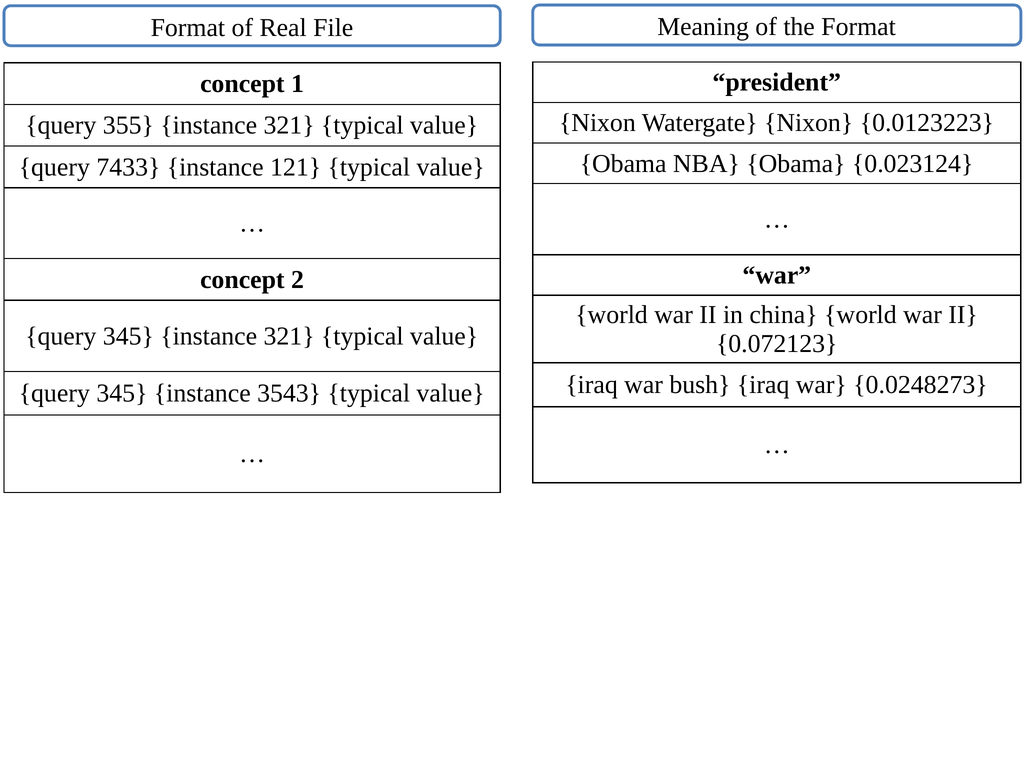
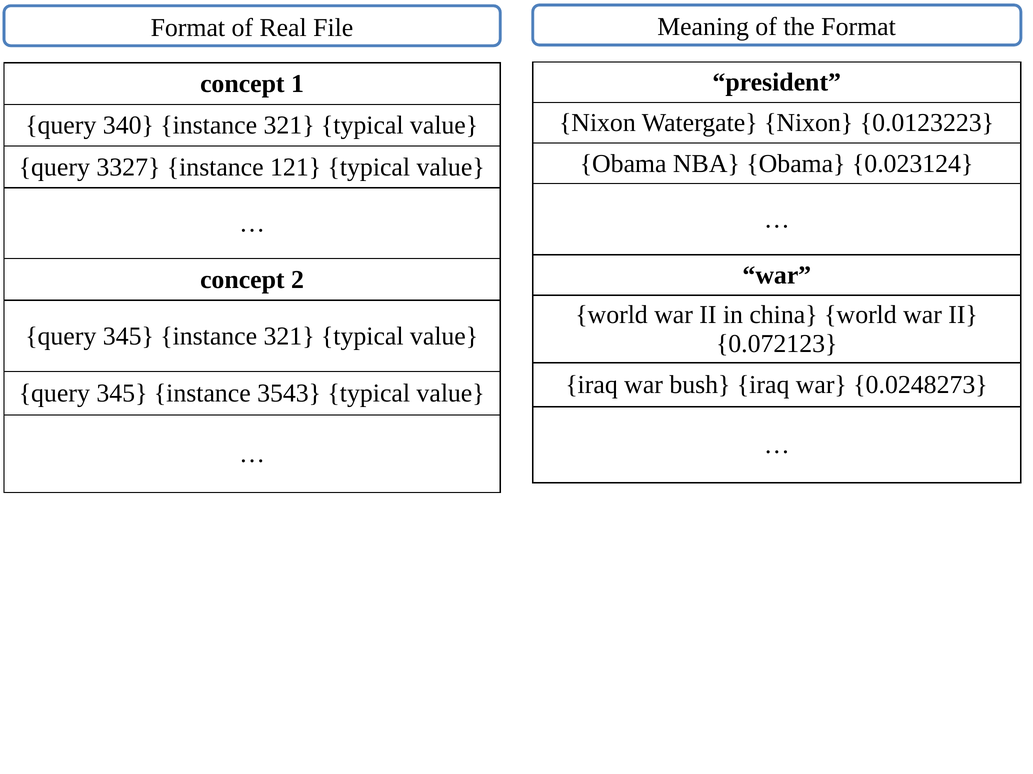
355: 355 -> 340
7433: 7433 -> 3327
